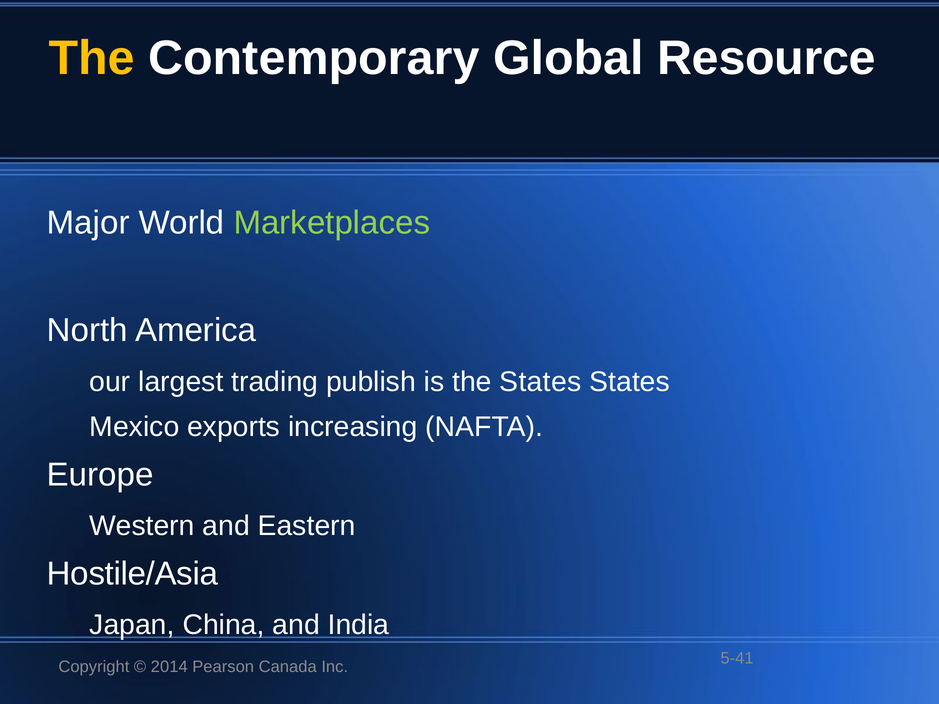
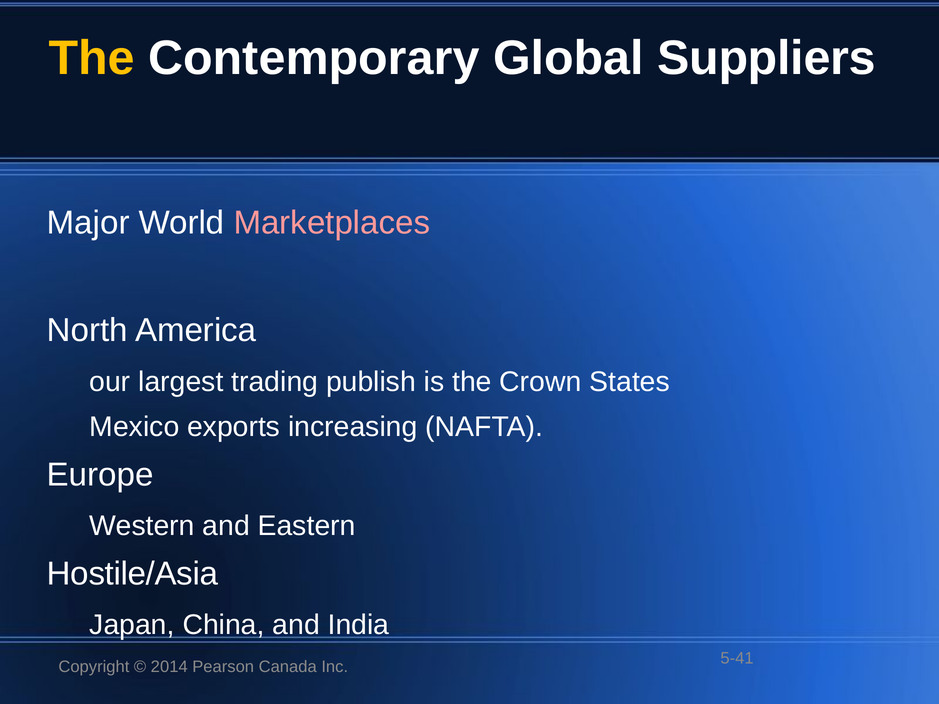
Resource: Resource -> Suppliers
Marketplaces colour: light green -> pink
the States: States -> Crown
